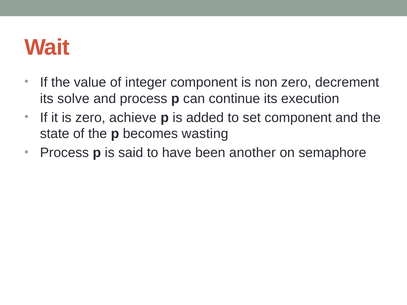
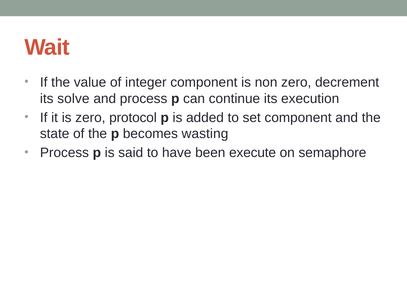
achieve: achieve -> protocol
another: another -> execute
